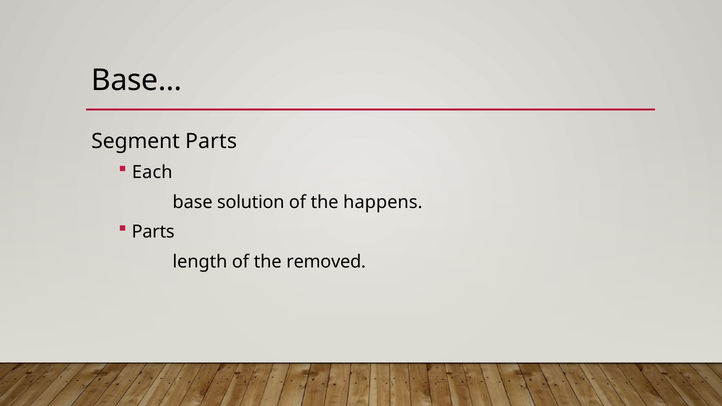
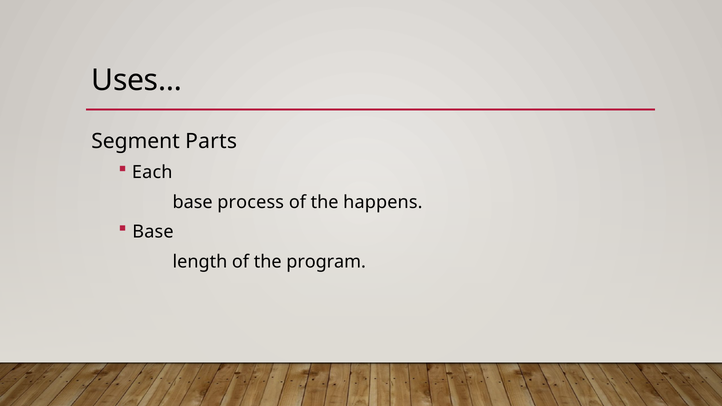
Base…: Base… -> Uses…
solution: solution -> process
Parts at (153, 232): Parts -> Base
removed: removed -> program
